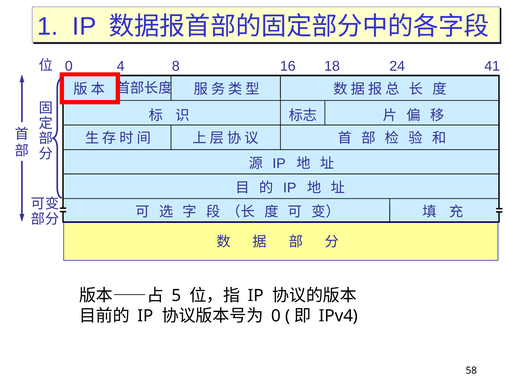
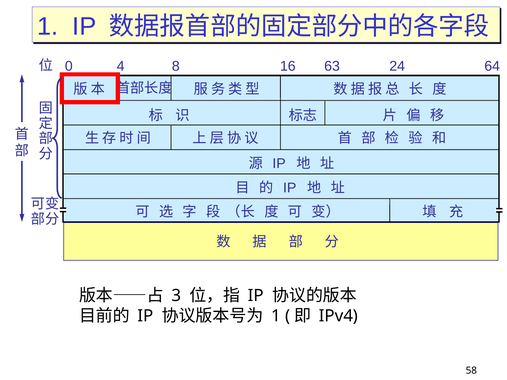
18: 18 -> 63
41: 41 -> 64
5: 5 -> 3
0 at (276, 316): 0 -> 1
